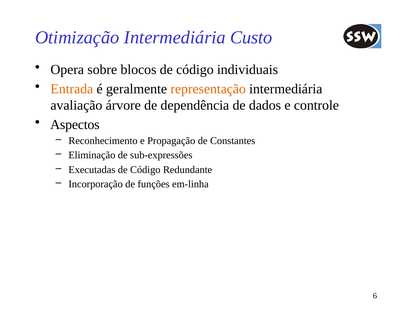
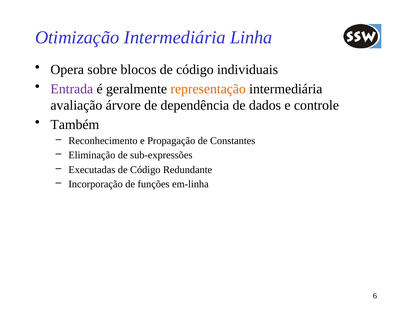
Custo: Custo -> Linha
Entrada colour: orange -> purple
Aspectos: Aspectos -> Também
